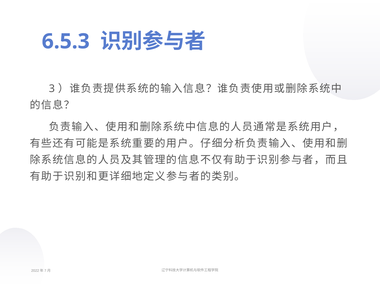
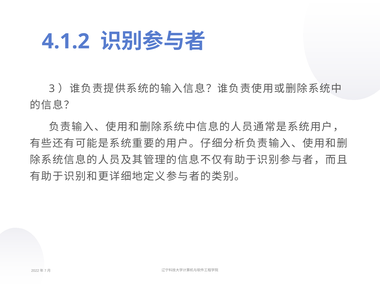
6.5.3: 6.5.3 -> 4.1.2
